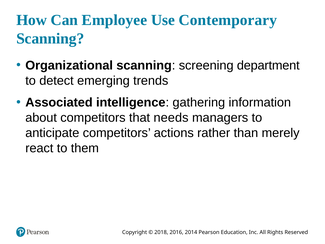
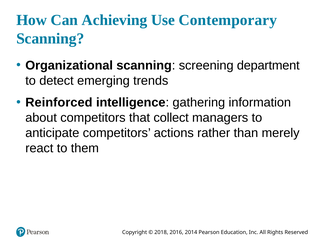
Employee: Employee -> Achieving
Associated: Associated -> Reinforced
needs: needs -> collect
